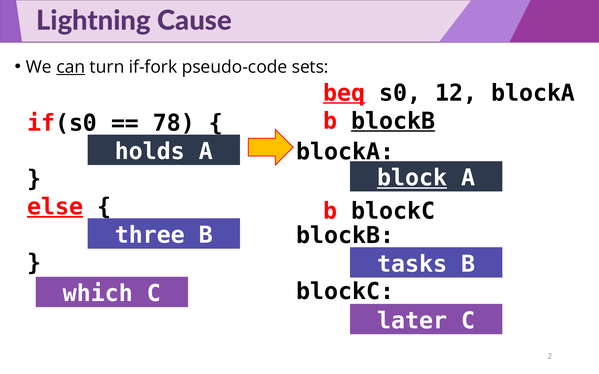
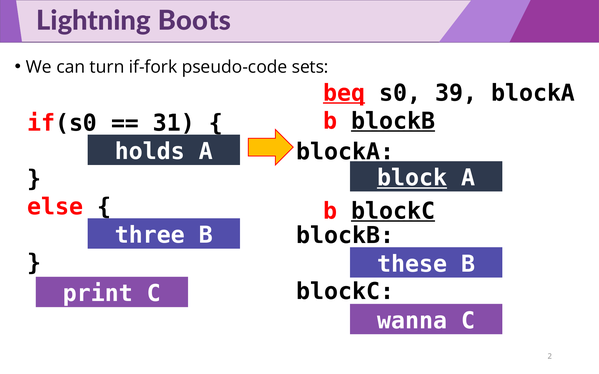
Cause: Cause -> Boots
can underline: present -> none
12: 12 -> 39
78: 78 -> 31
else underline: present -> none
blockC at (393, 211) underline: none -> present
tasks: tasks -> these
which: which -> print
later: later -> wanna
